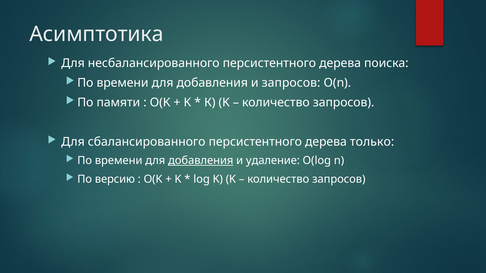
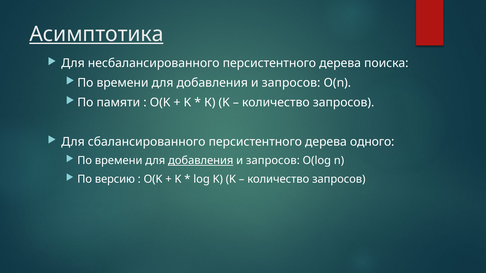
Асимптотика underline: none -> present
только: только -> одного
удаление at (273, 161): удаление -> запросов
